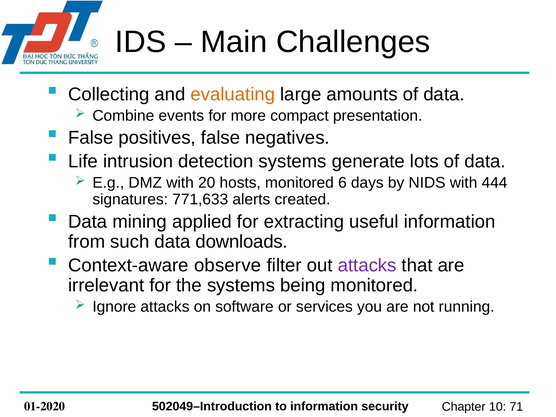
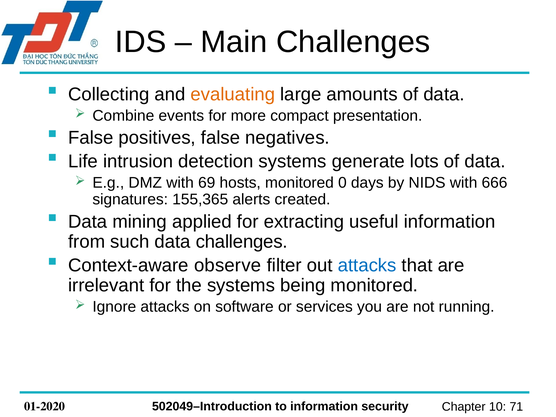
20: 20 -> 69
6: 6 -> 0
444: 444 -> 666
771,633: 771,633 -> 155,365
data downloads: downloads -> challenges
attacks at (367, 265) colour: purple -> blue
